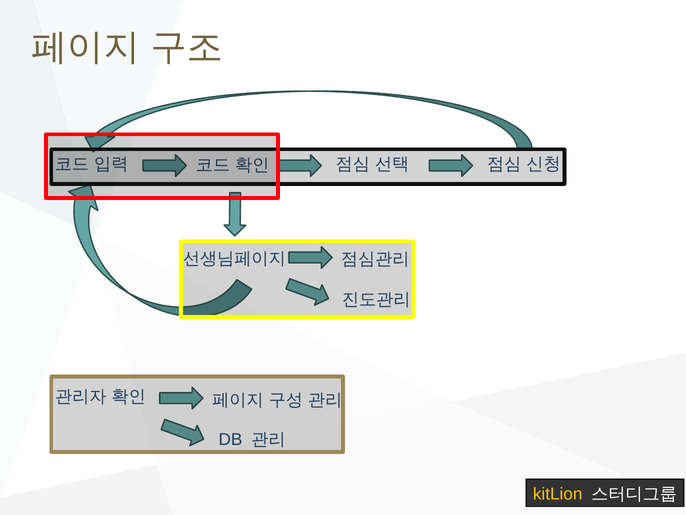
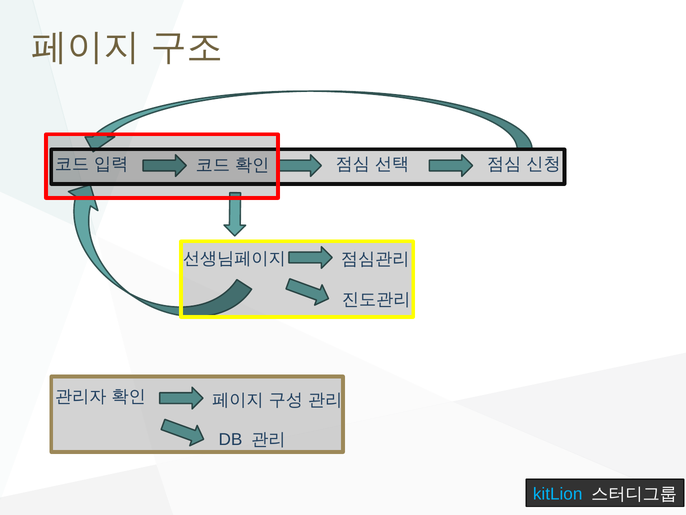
kitLion colour: yellow -> light blue
